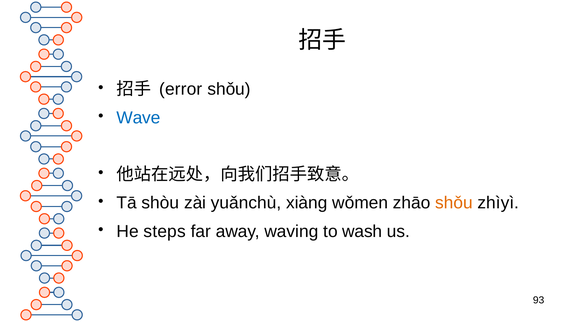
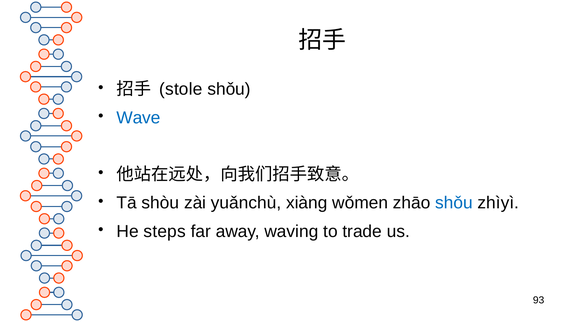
error: error -> stole
shǒu at (454, 203) colour: orange -> blue
wash: wash -> trade
